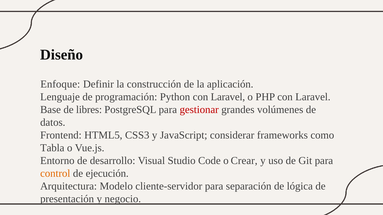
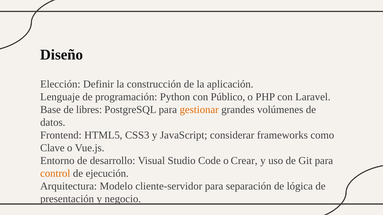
Enfoque: Enfoque -> Elección
Python con Laravel: Laravel -> Público
gestionar colour: red -> orange
Tabla: Tabla -> Clave
